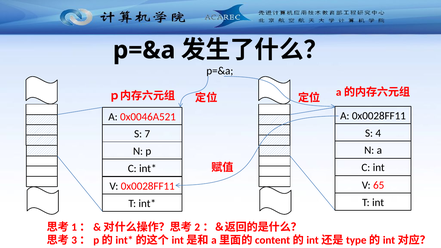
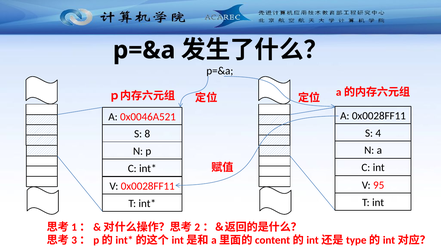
7: 7 -> 8
65: 65 -> 95
